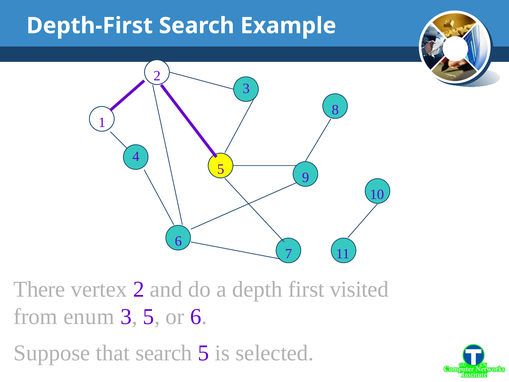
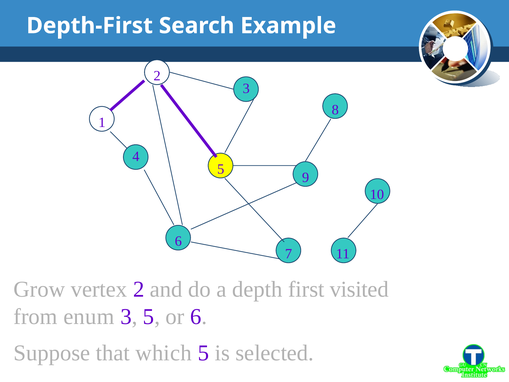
There: There -> Grow
that search: search -> which
